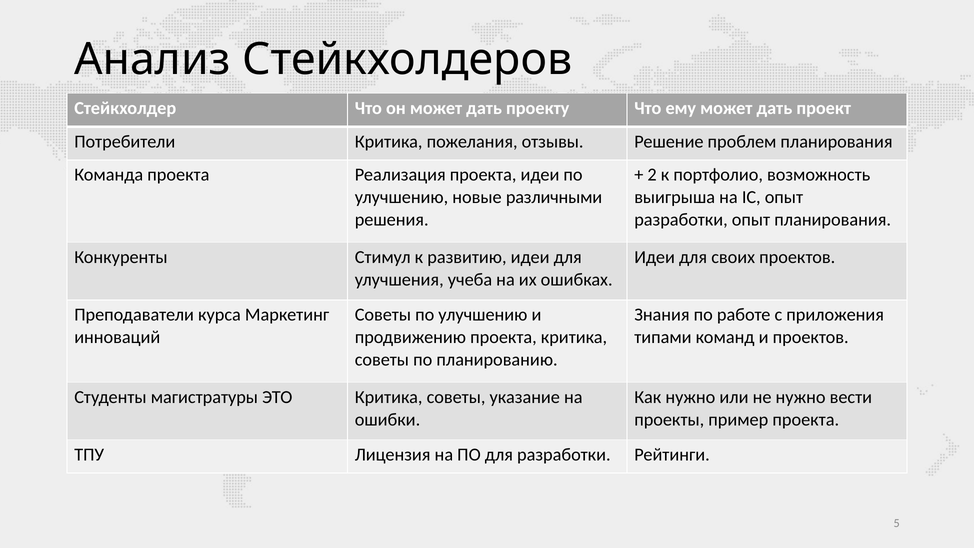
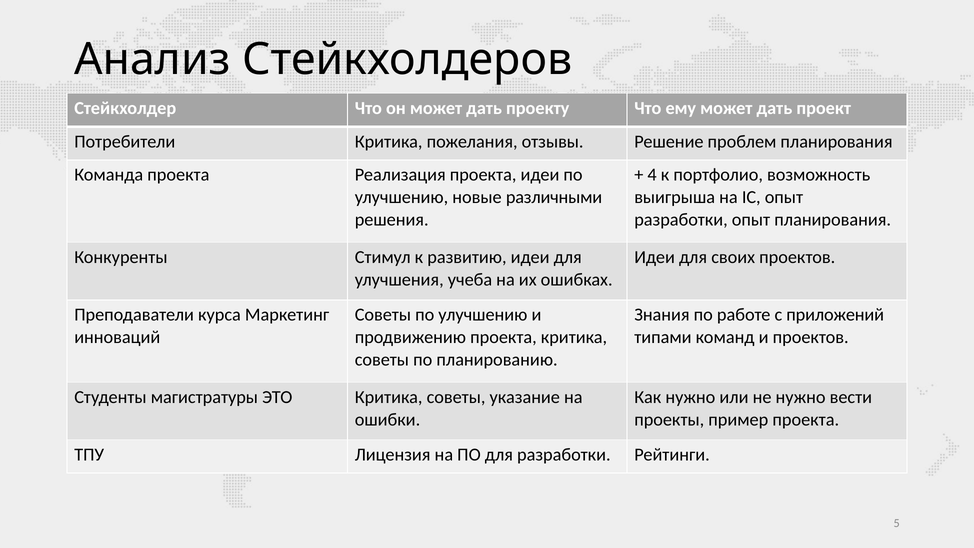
2: 2 -> 4
приложения: приложения -> приложений
